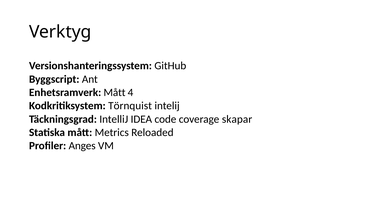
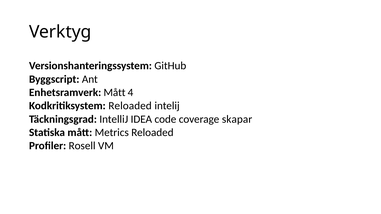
Kodkritiksystem Törnquist: Törnquist -> Reloaded
Anges: Anges -> Rosell
